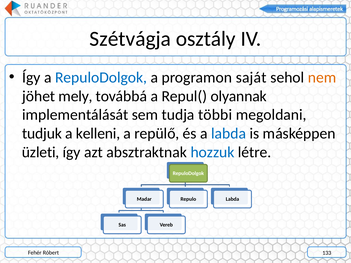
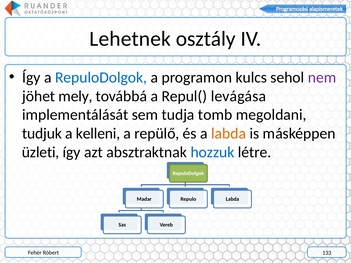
Szétvágja: Szétvágja -> Lehetnek
saját: saját -> kulcs
nem colour: orange -> purple
olyannak: olyannak -> levágása
többi: többi -> tomb
labda at (229, 134) colour: blue -> orange
